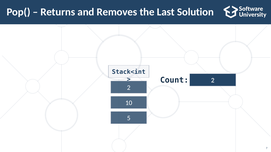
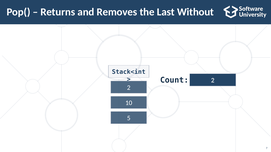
Solution: Solution -> Without
